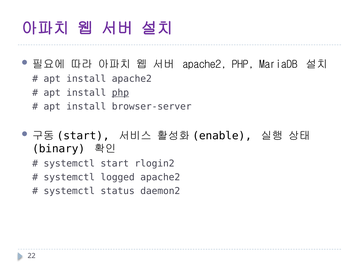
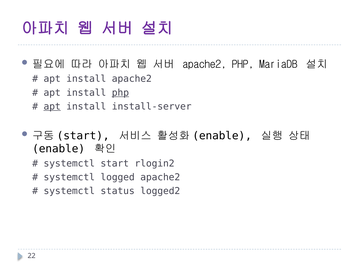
apt at (52, 107) underline: none -> present
browser-server: browser-server -> install-server
binary: binary -> enable
daemon2: daemon2 -> logged2
